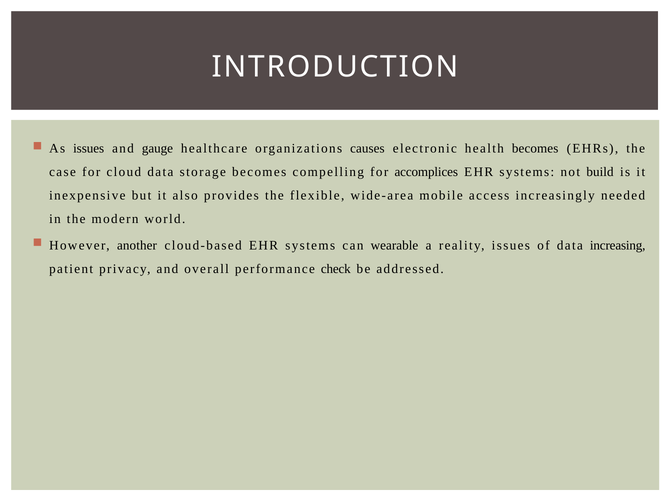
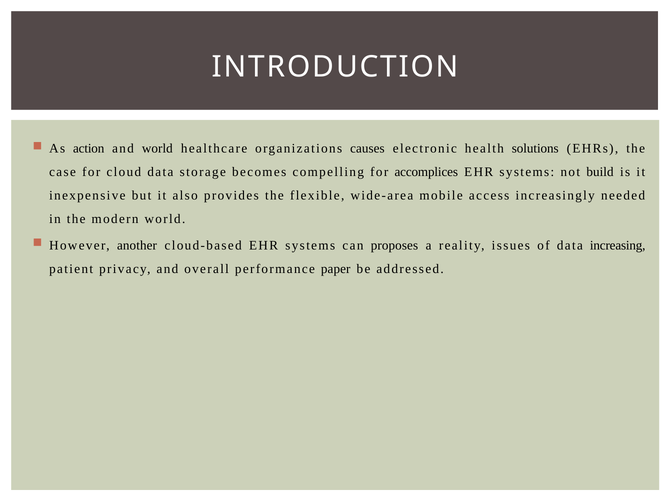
As issues: issues -> action
and gauge: gauge -> world
health becomes: becomes -> solutions
wearable: wearable -> proposes
check: check -> paper
